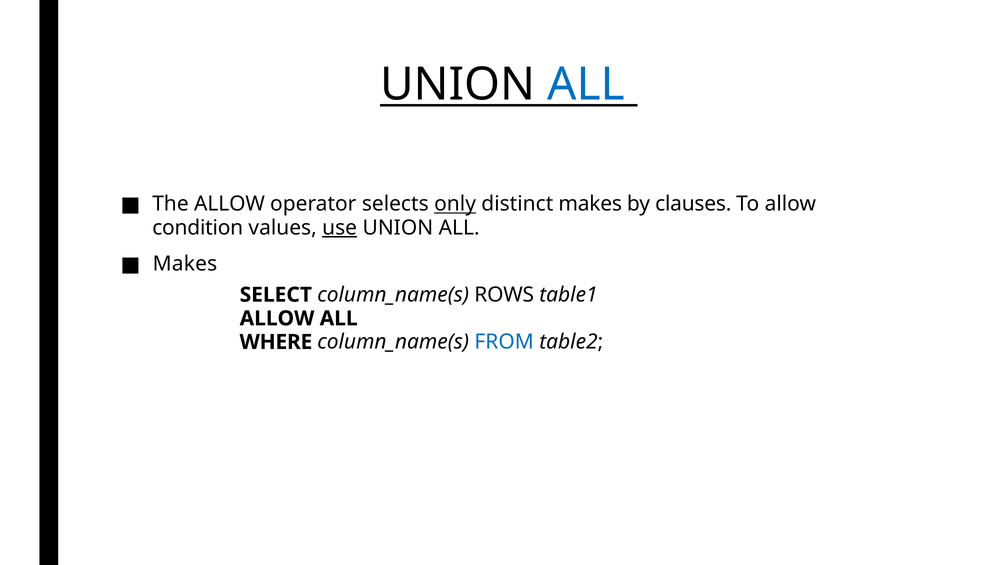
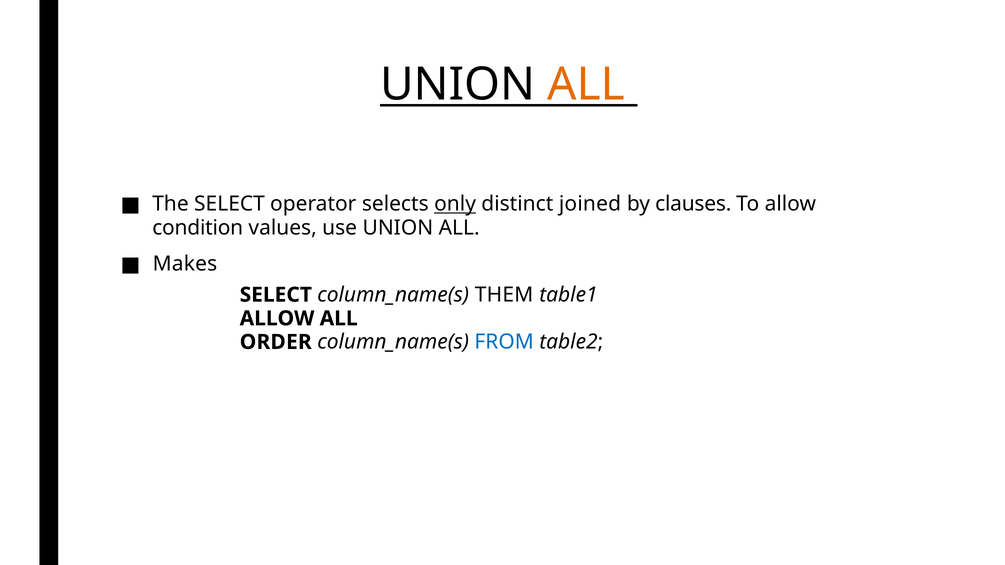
ALL at (586, 84) colour: blue -> orange
The ALLOW: ALLOW -> SELECT
distinct makes: makes -> joined
use underline: present -> none
ROWS: ROWS -> THEM
WHERE: WHERE -> ORDER
